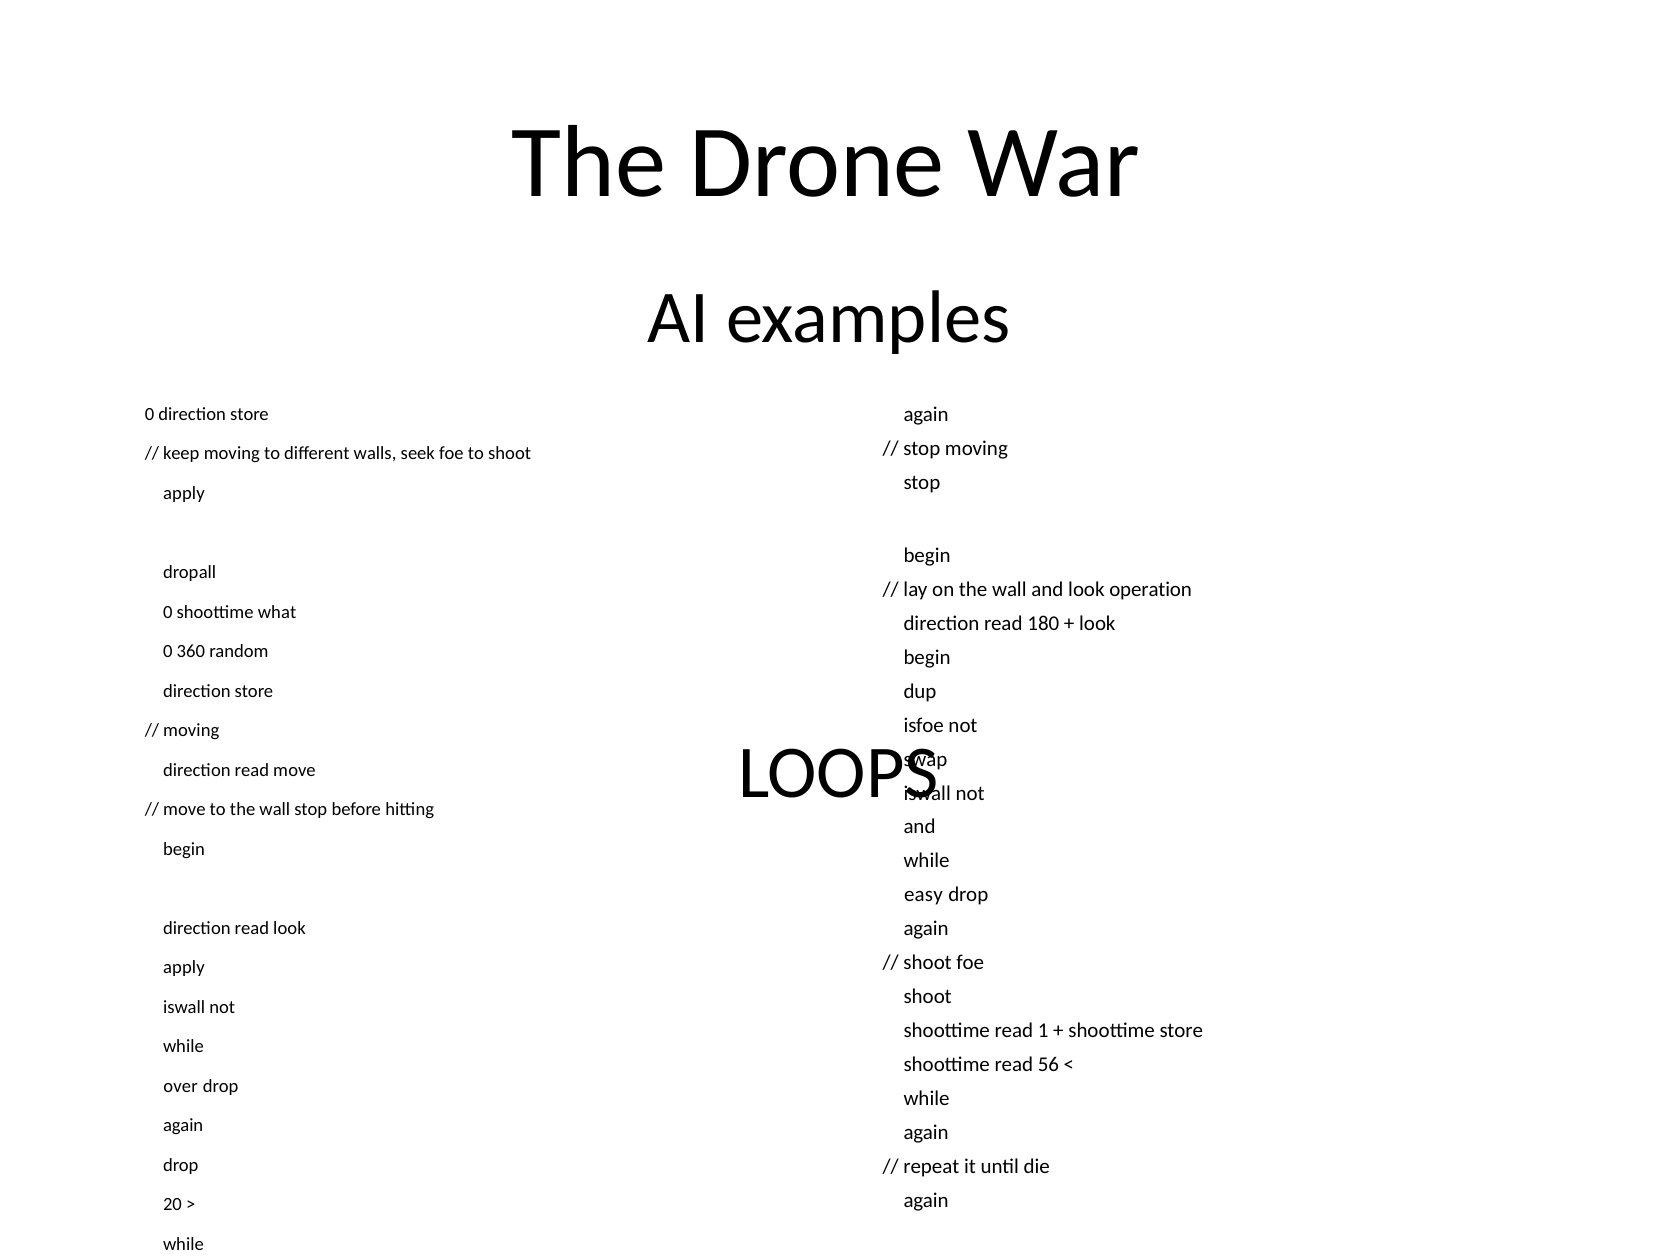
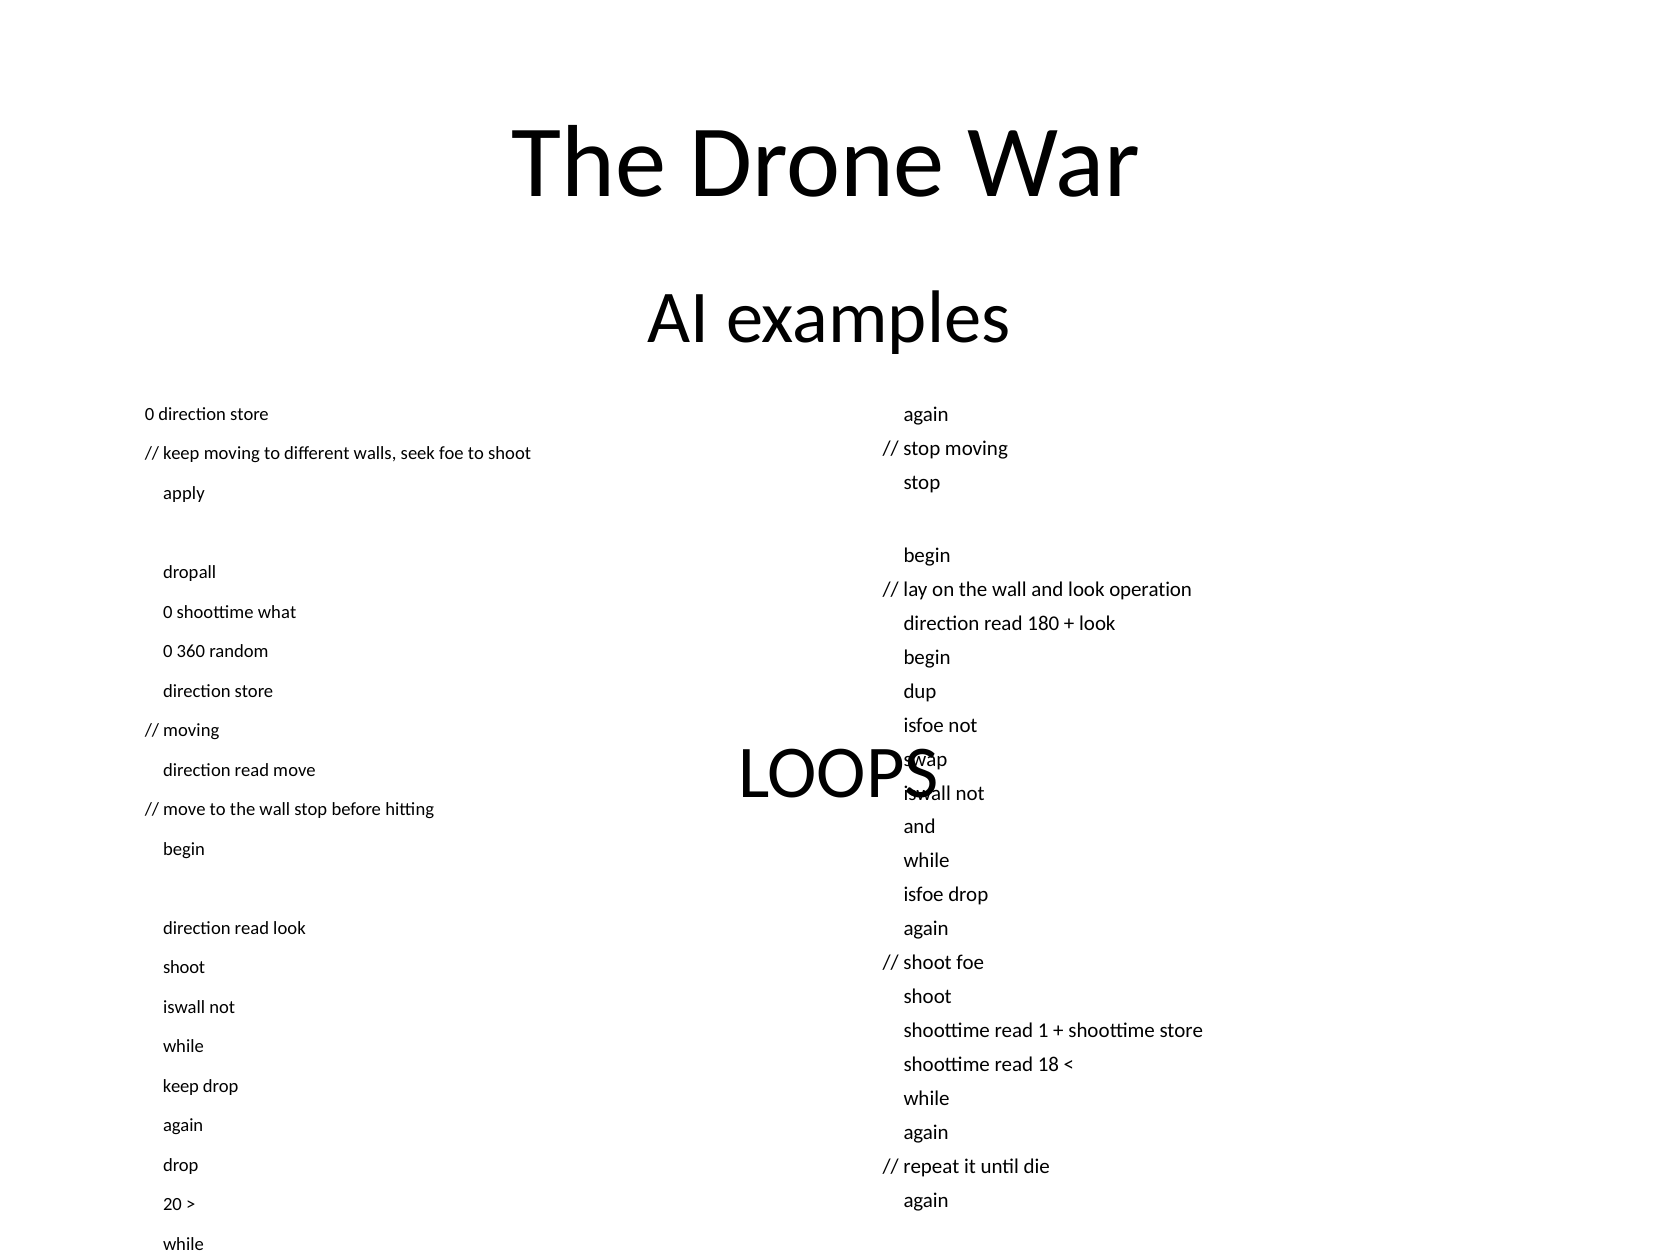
easy at (923, 895): easy -> isfoe
apply at (184, 968): apply -> shoot
56: 56 -> 18
over at (181, 1086): over -> keep
